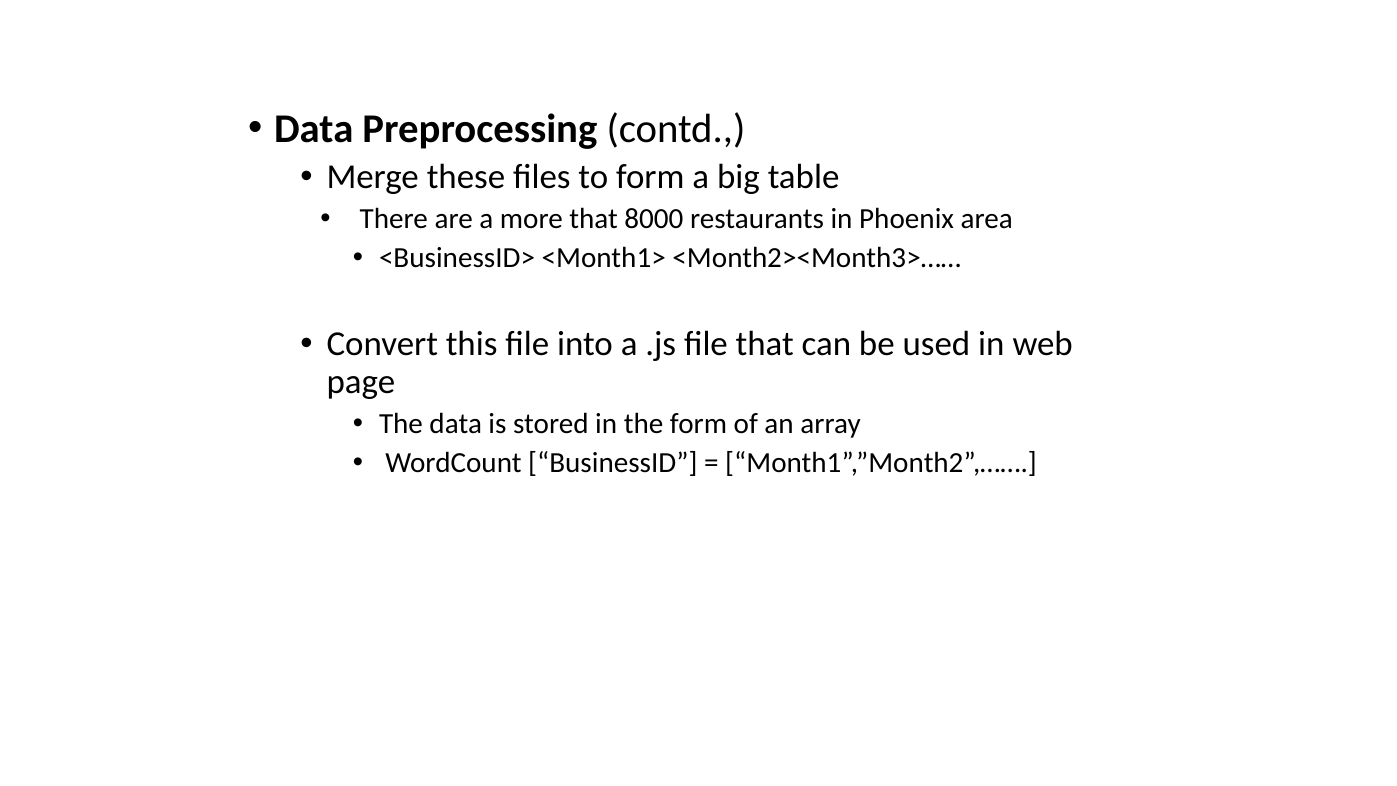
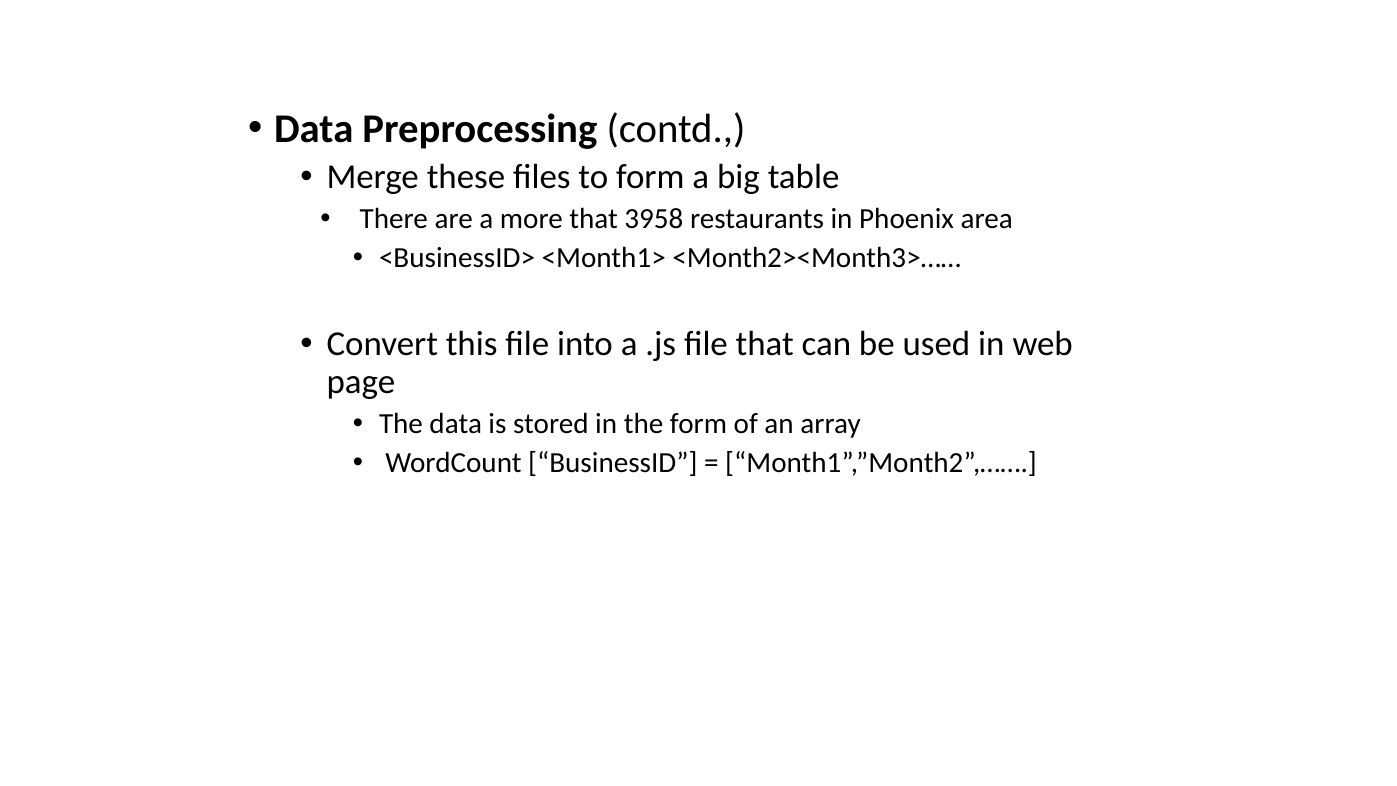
8000: 8000 -> 3958
